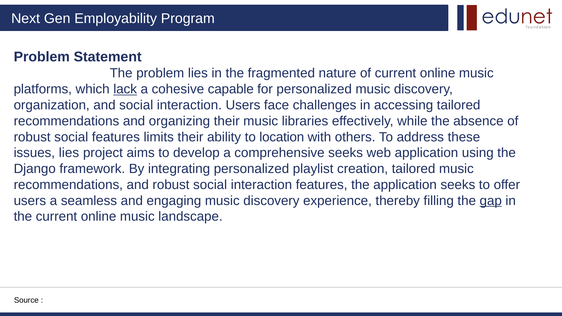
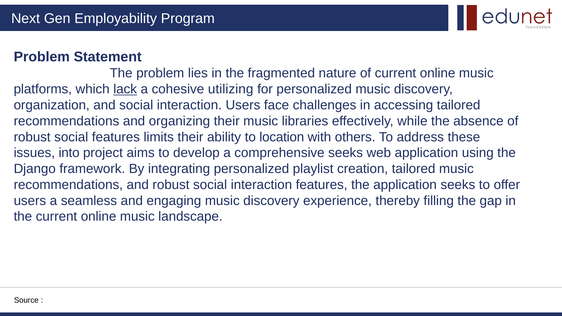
capable: capable -> utilizing
issues lies: lies -> into
gap underline: present -> none
